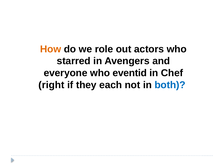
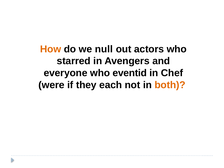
role: role -> null
right: right -> were
both colour: blue -> orange
